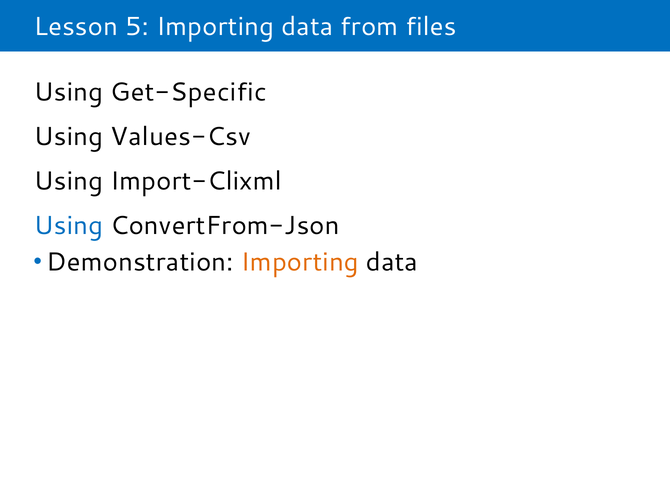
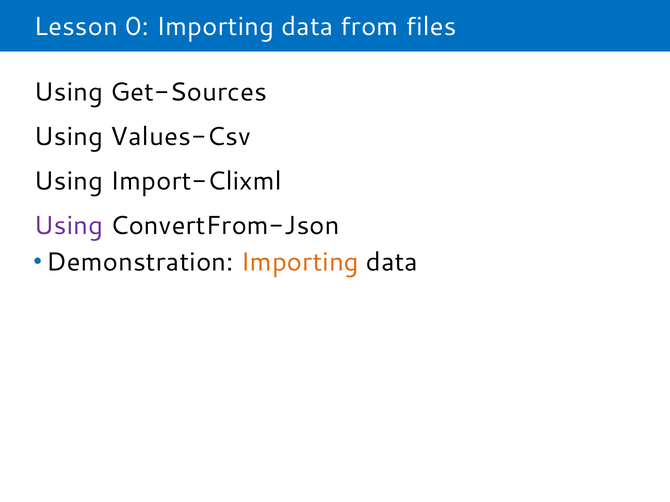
5: 5 -> 0
Get-Specific: Get-Specific -> Get-Sources
Using at (68, 226) colour: blue -> purple
